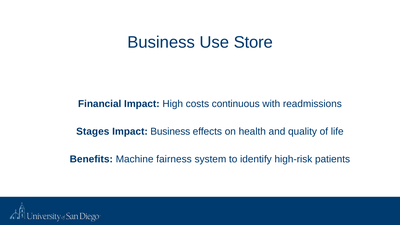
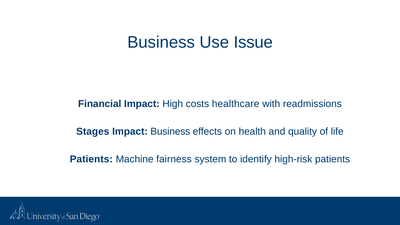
Store: Store -> Issue
continuous: continuous -> healthcare
Benefits at (91, 159): Benefits -> Patients
